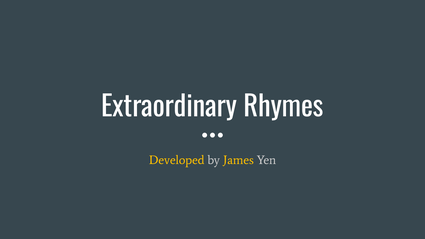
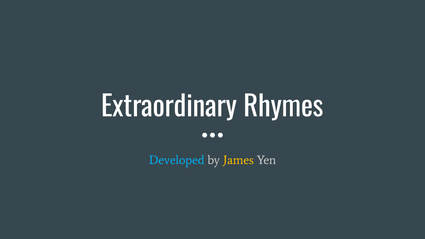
Developed colour: yellow -> light blue
